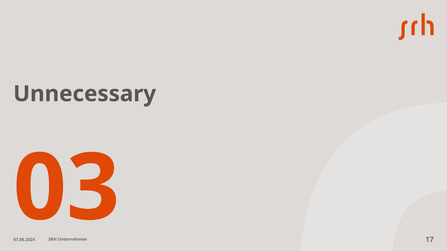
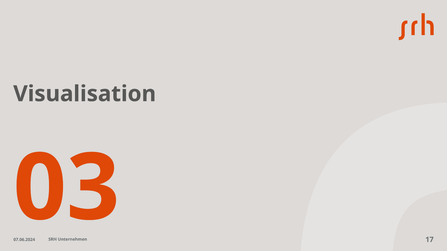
Unnecessary: Unnecessary -> Visualisation
